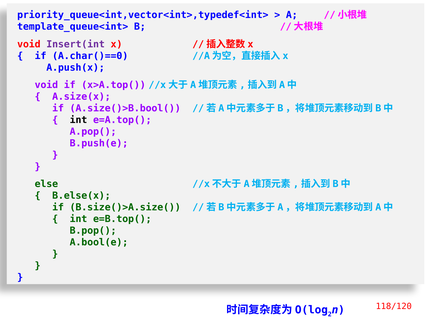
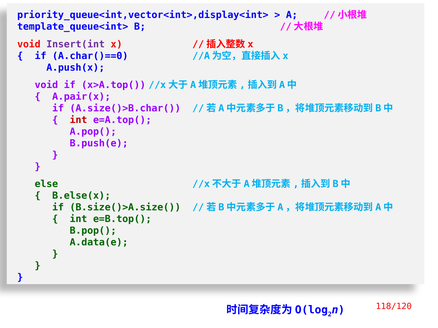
priority_queue<int,vector<int>,typedef<int>: priority_queue<int,vector<int>,typedef<int> -> priority_queue<int,vector<int>,display<int>
A.size(x: A.size(x -> A.pair(x
A.size()>B.bool(: A.size()>B.bool( -> A.size()>B.char(
int at (78, 120) colour: black -> red
A.bool(e: A.bool(e -> A.data(e
